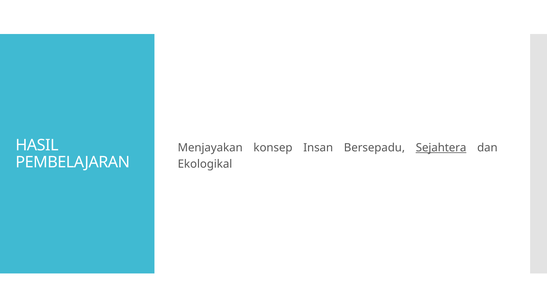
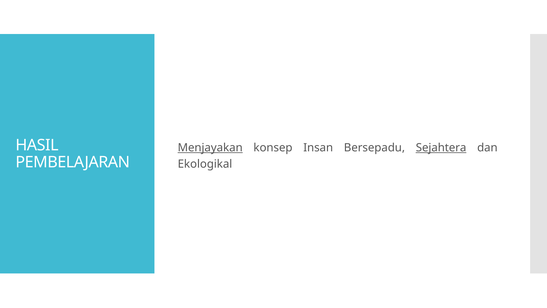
Menjayakan underline: none -> present
